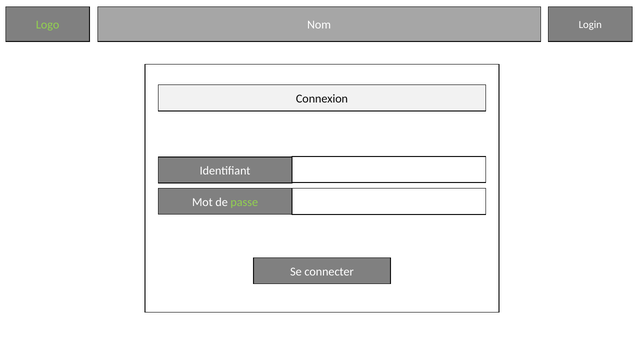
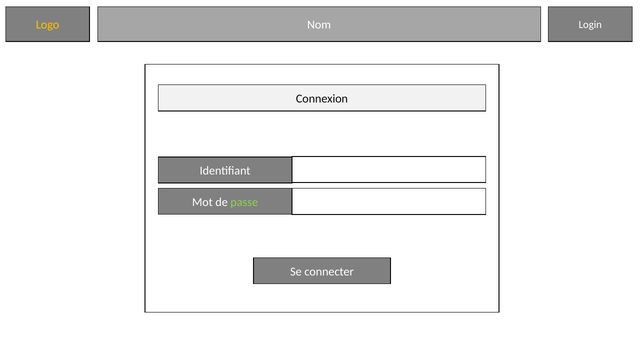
Logo colour: light green -> yellow
